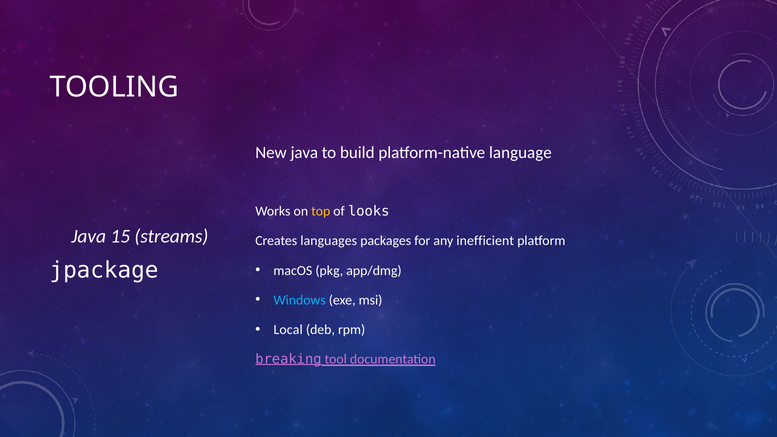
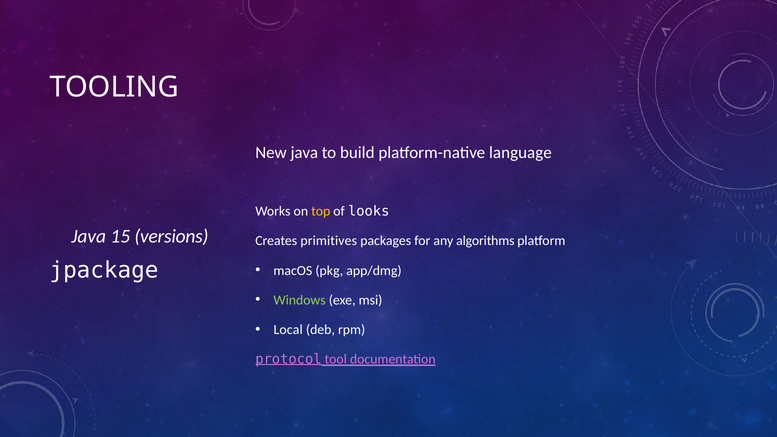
streams: streams -> versions
languages: languages -> primitives
inefficient: inefficient -> algorithms
Windows colour: light blue -> light green
breaking: breaking -> protocol
